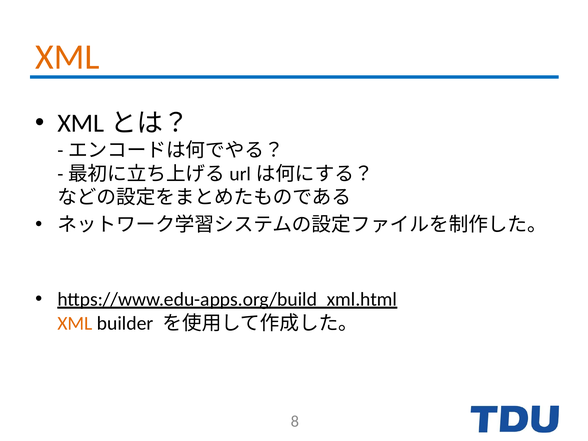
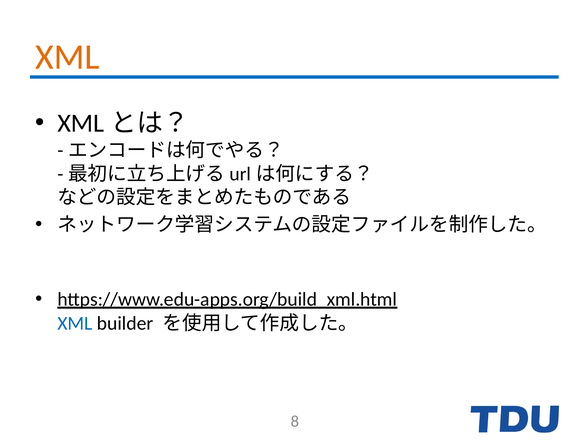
XML at (75, 323) colour: orange -> blue
